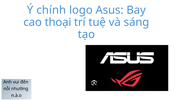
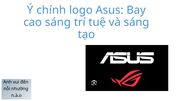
cao thoại: thoại -> sáng
